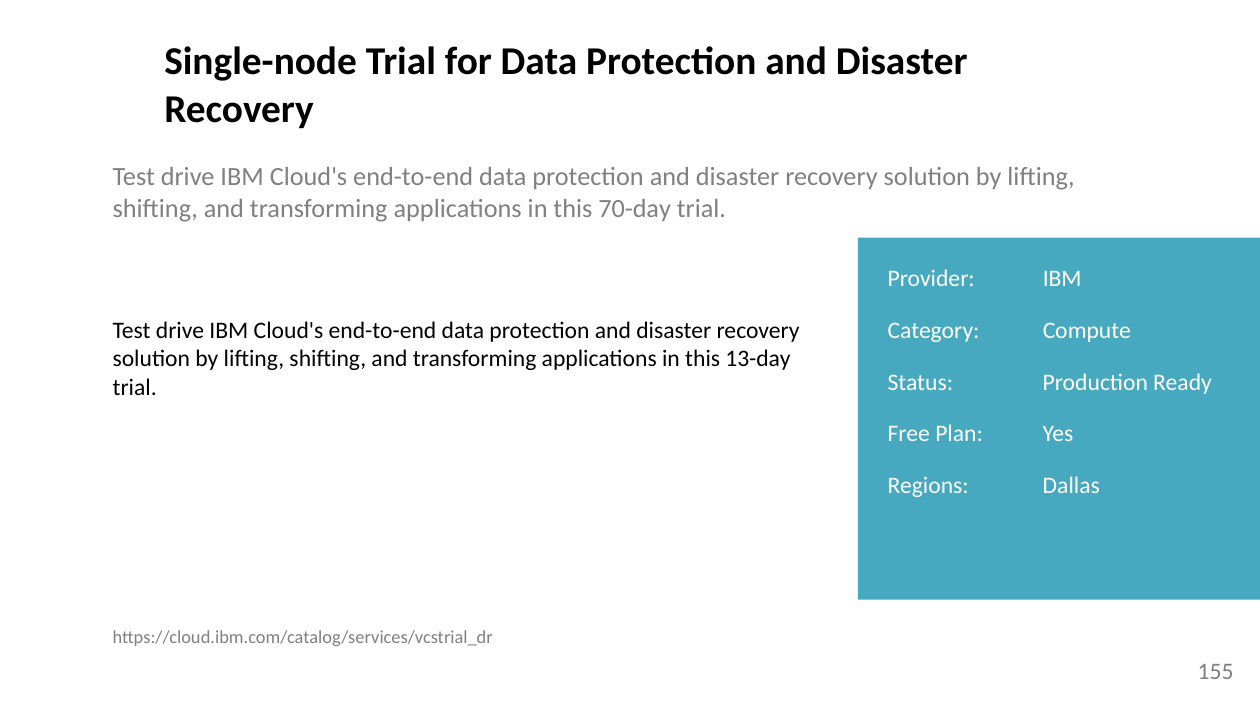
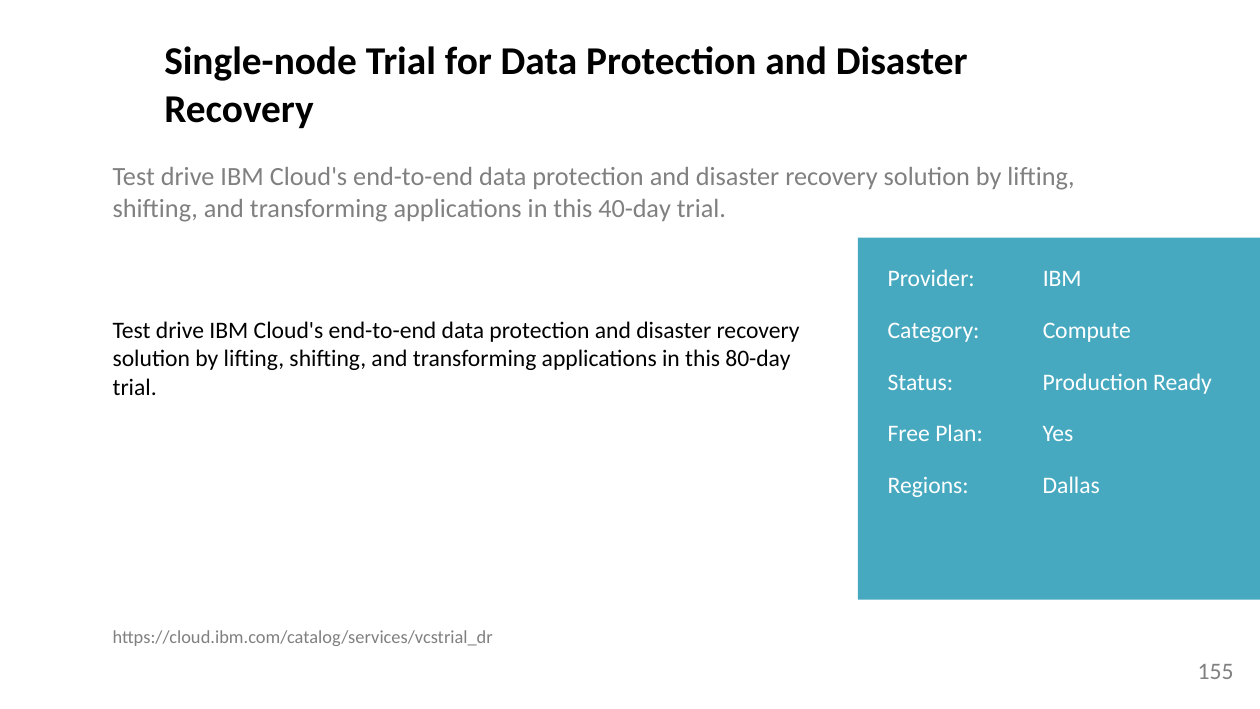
70-day: 70-day -> 40-day
13-day: 13-day -> 80-day
